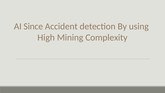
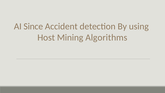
High: High -> Host
Complexity: Complexity -> Algorithms
